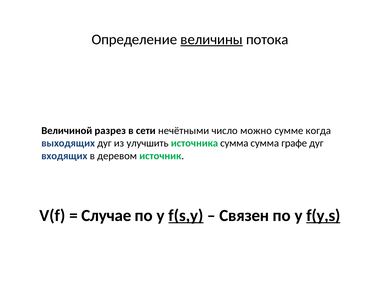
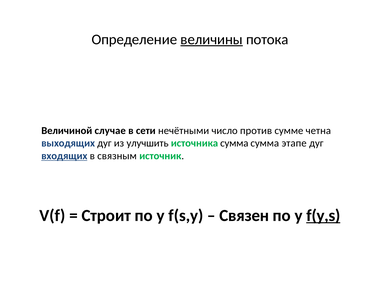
разрез: разрез -> случае
можно: можно -> против
когда: когда -> четна
графе: графе -> этапе
входящих underline: none -> present
деревом: деревом -> связным
Случае: Случае -> Строит
f(s,y underline: present -> none
